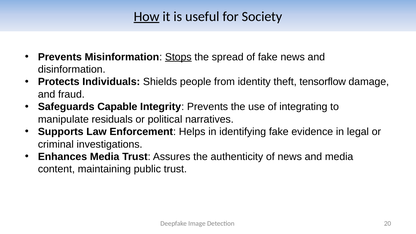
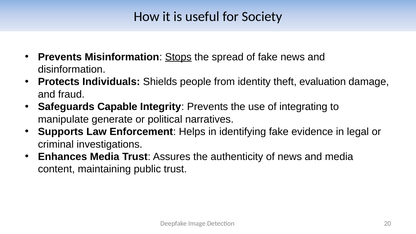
How underline: present -> none
tensorflow: tensorflow -> evaluation
residuals: residuals -> generate
